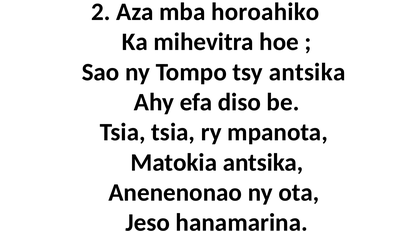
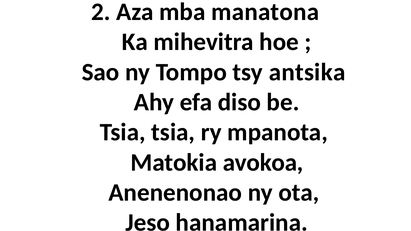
horoahiko: horoahiko -> manatona
Matokia antsika: antsika -> avokoa
